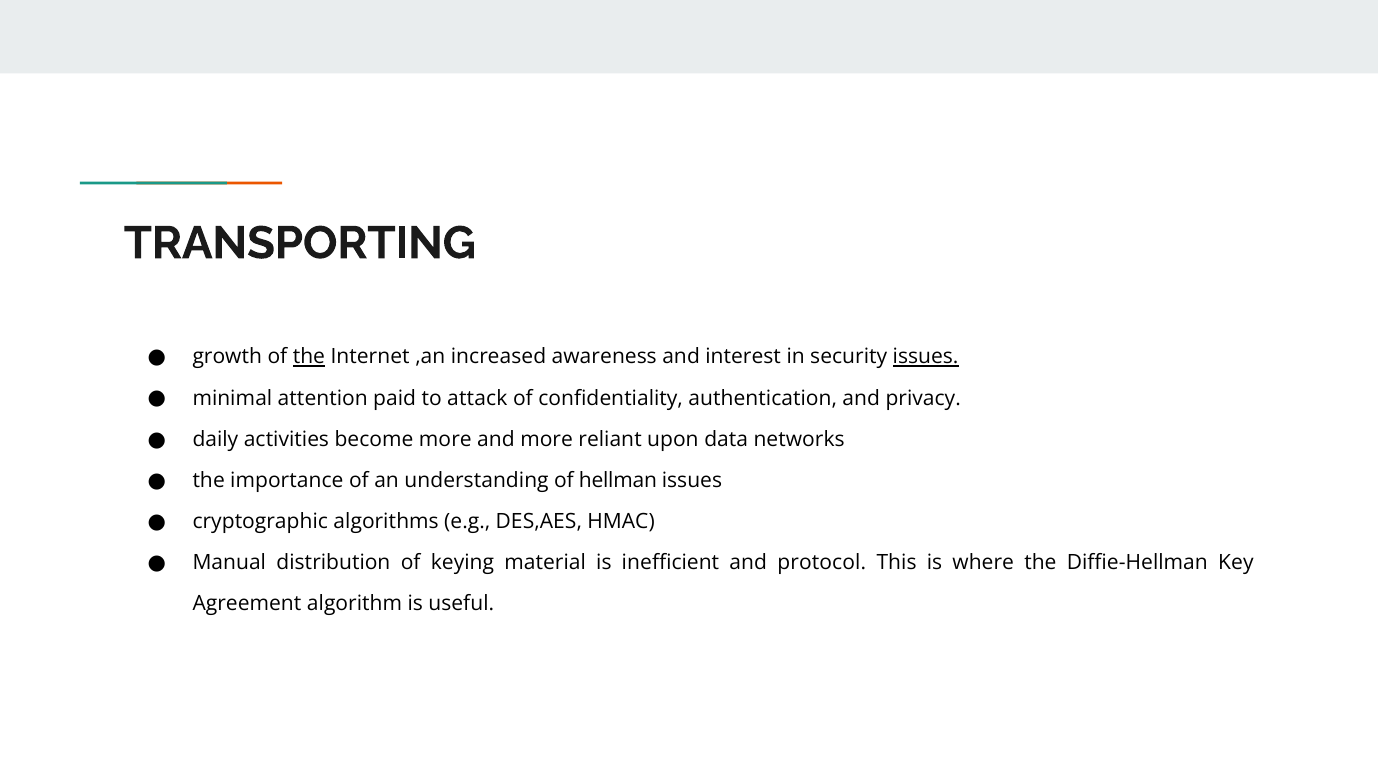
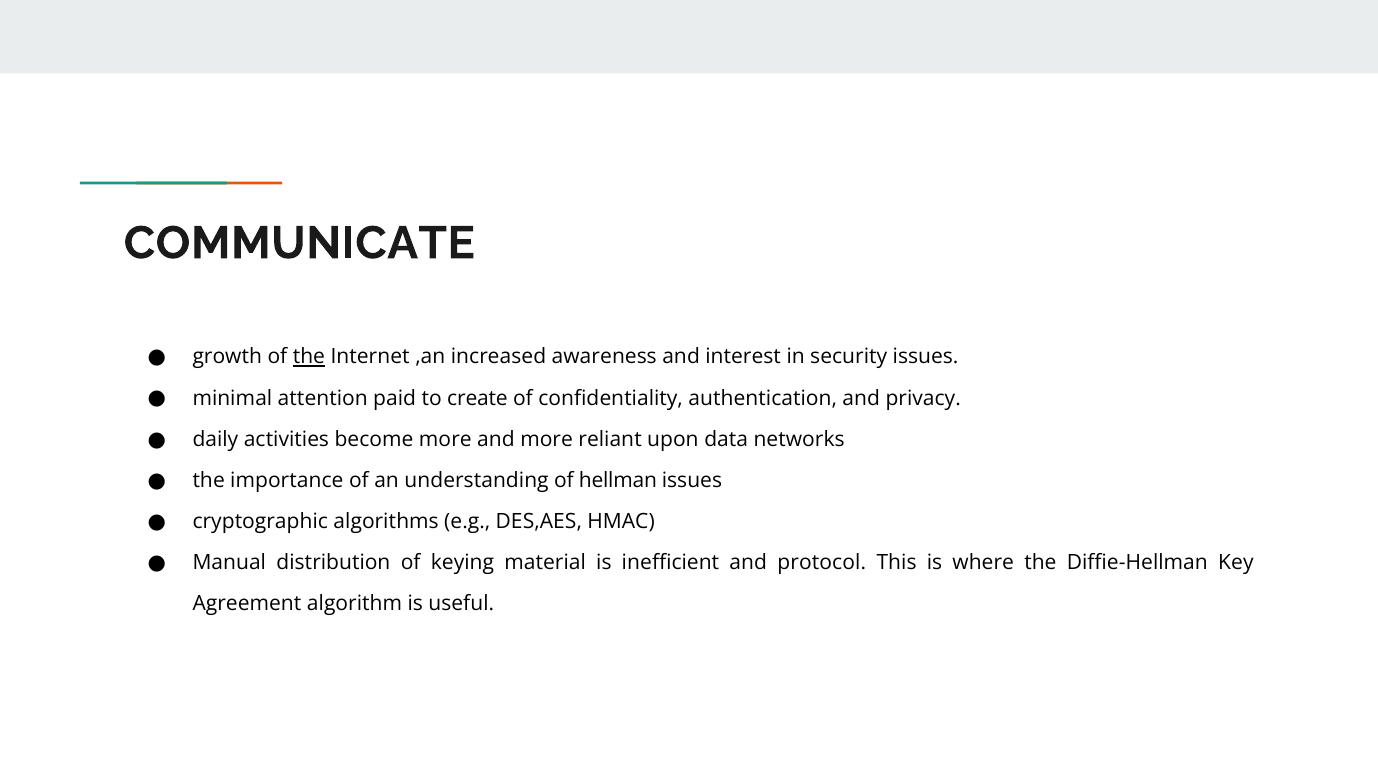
TRANSPORTING: TRANSPORTING -> COMMUNICATE
issues at (926, 357) underline: present -> none
attack: attack -> create
